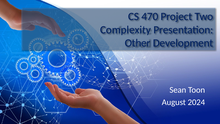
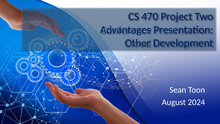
Complexity: Complexity -> Advantages
